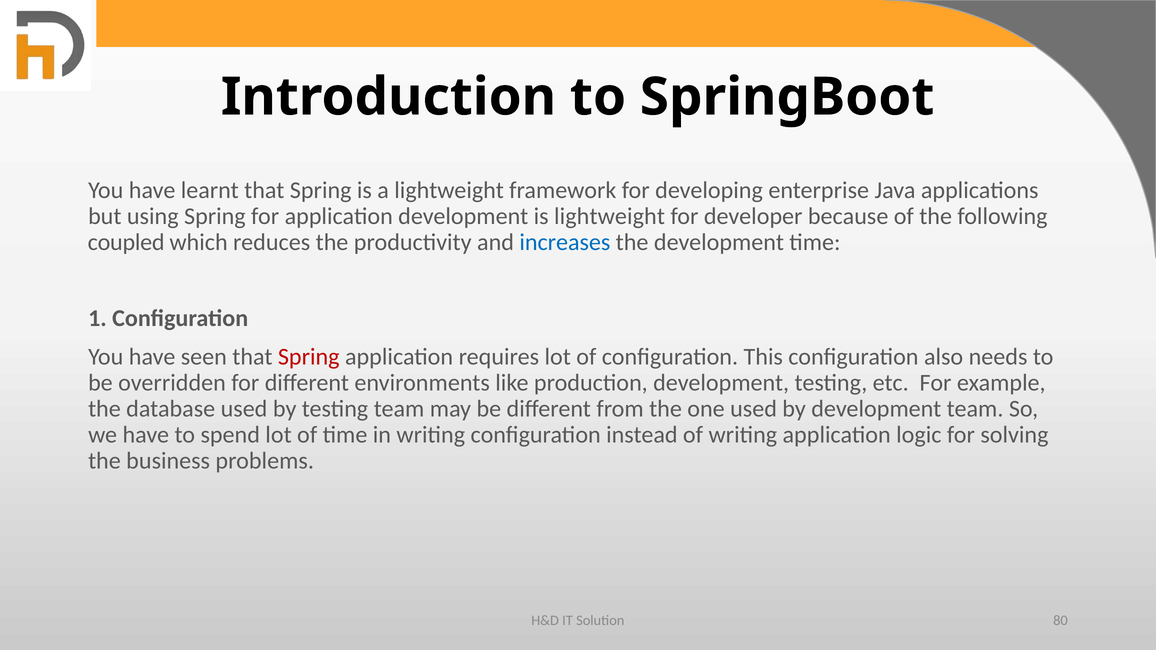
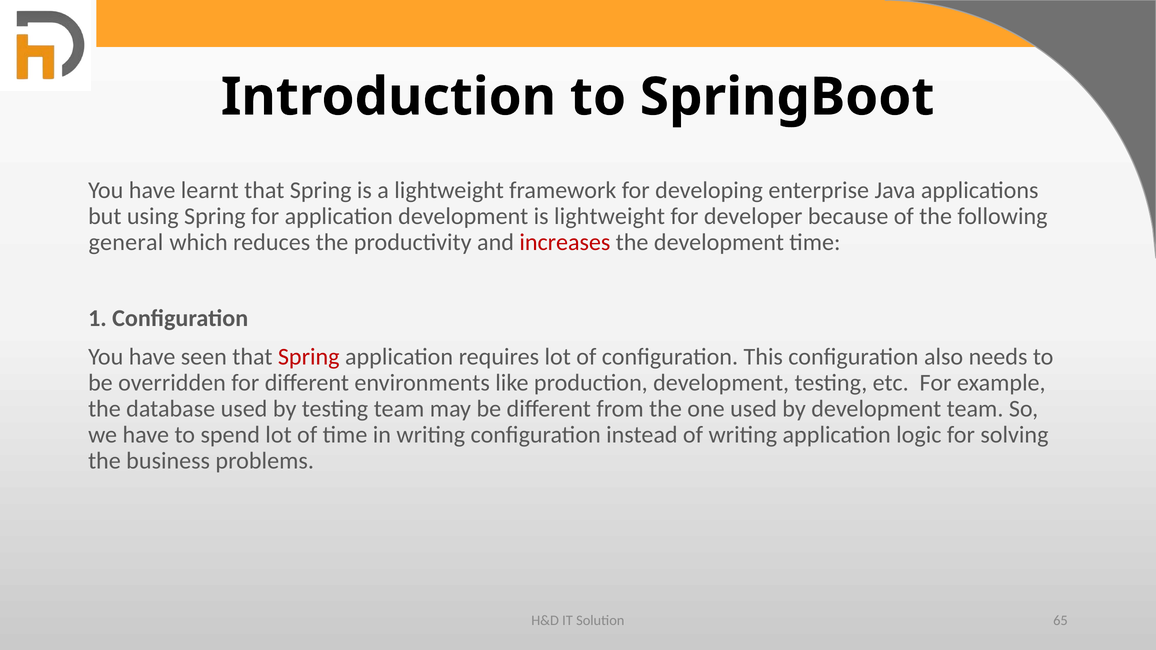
coupled: coupled -> general
increases colour: blue -> red
80: 80 -> 65
